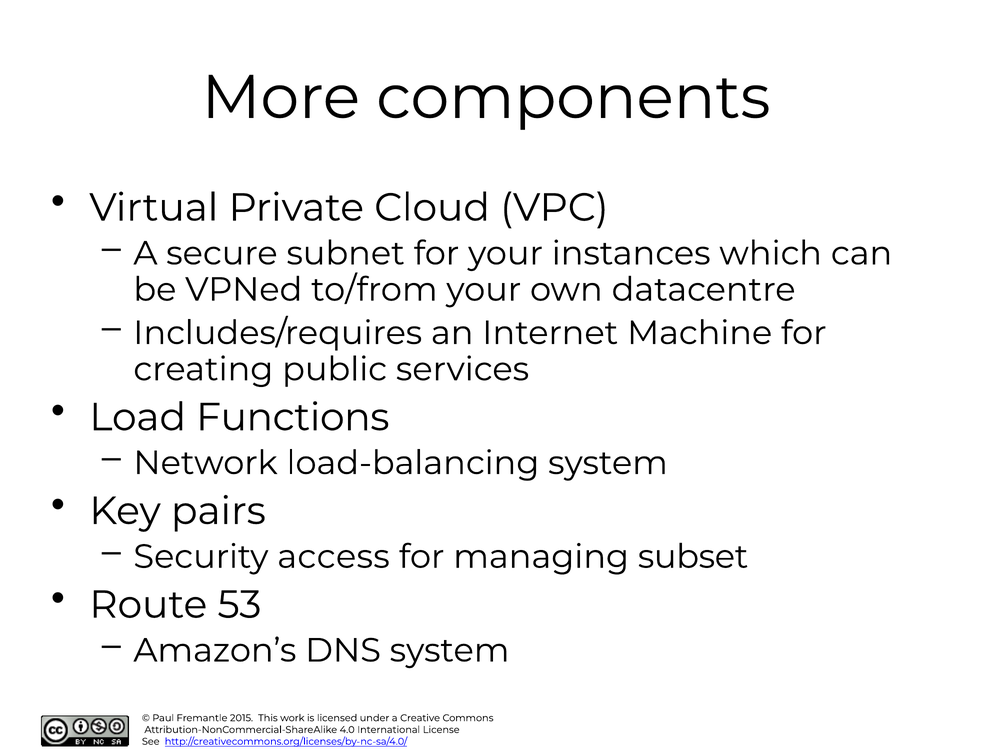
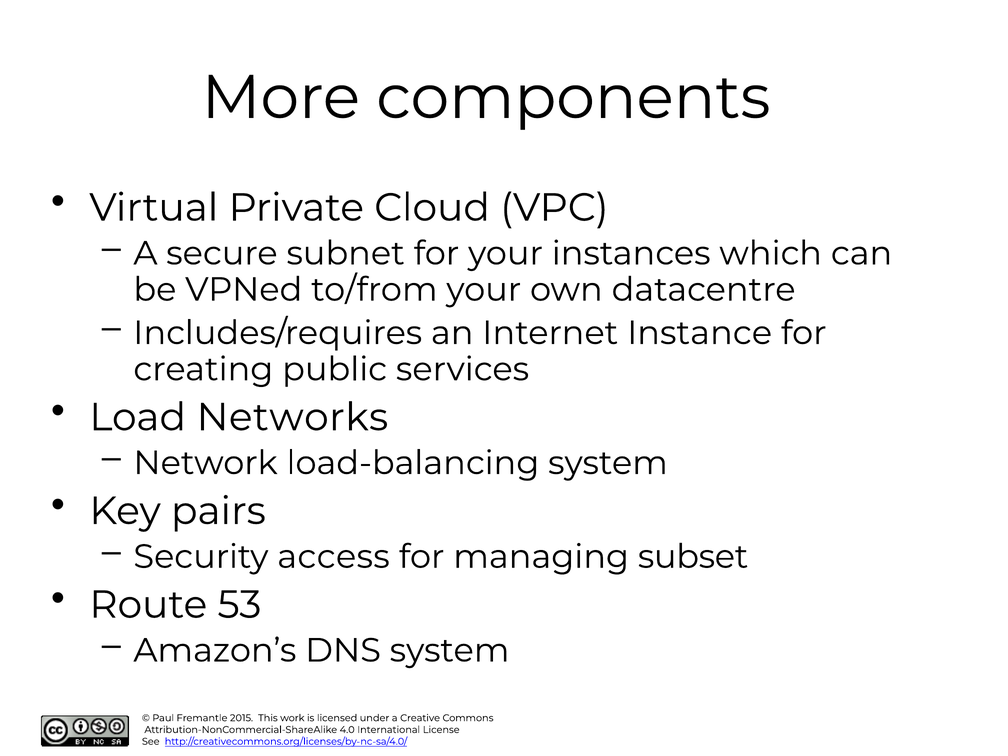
Machine: Machine -> Instance
Functions: Functions -> Networks
